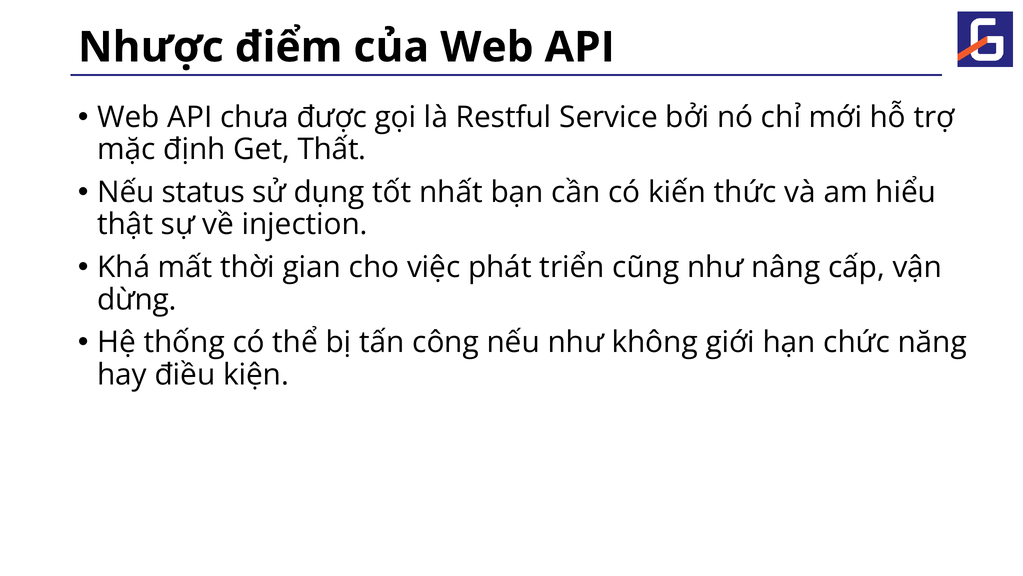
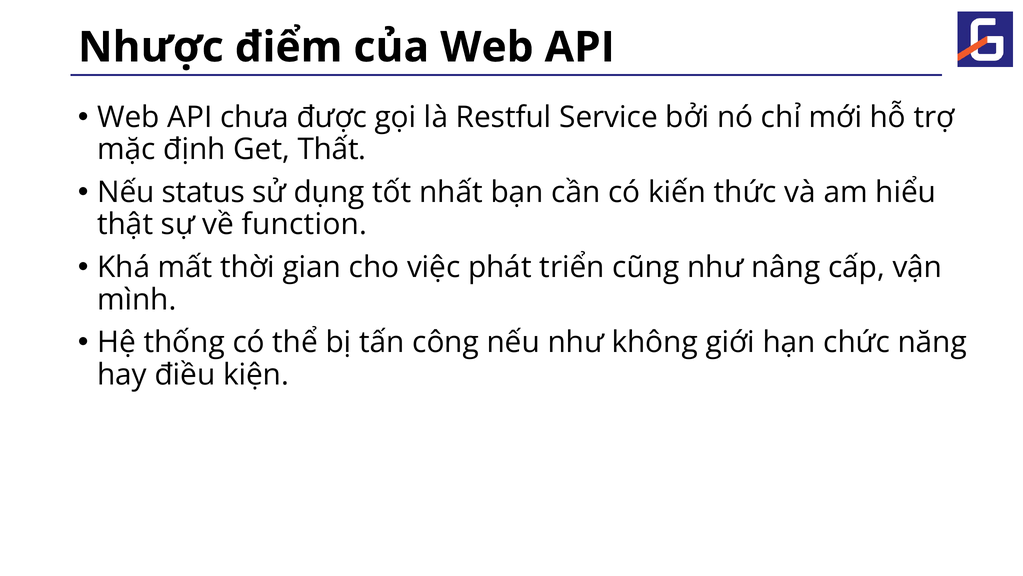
injection: injection -> function
dừng: dừng -> mình
